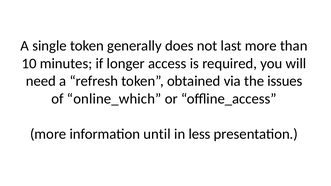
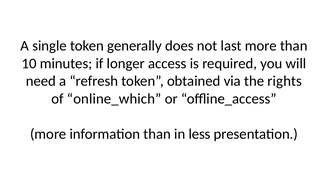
issues: issues -> rights
information until: until -> than
